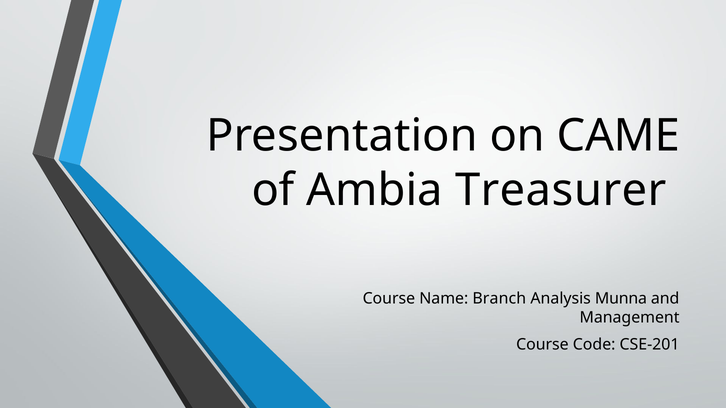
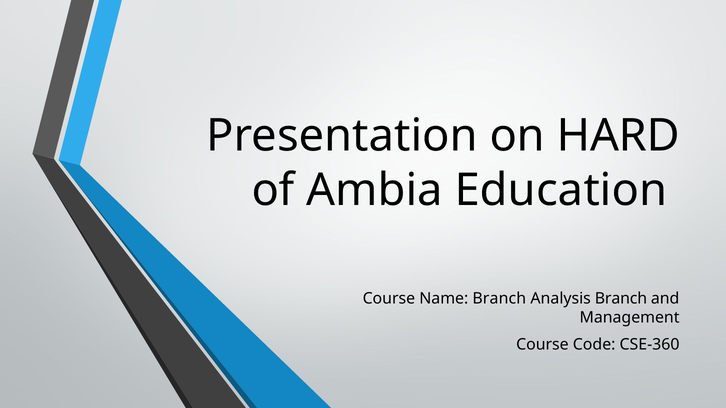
CAME: CAME -> HARD
Treasurer: Treasurer -> Education
Analysis Munna: Munna -> Branch
CSE-201: CSE-201 -> CSE-360
